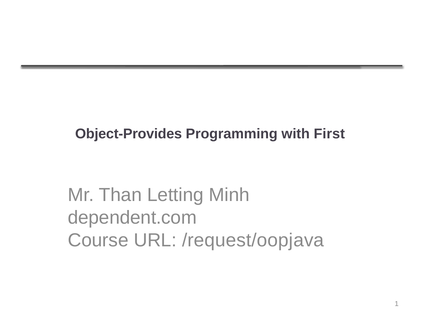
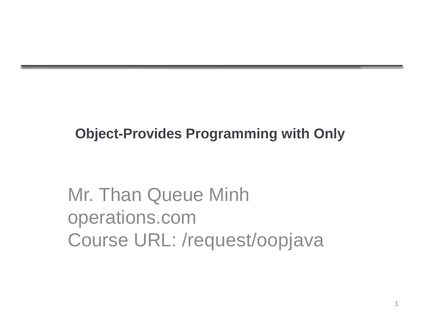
First: First -> Only
Letting: Letting -> Queue
dependent.com: dependent.com -> operations.com
